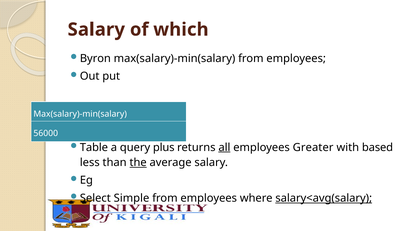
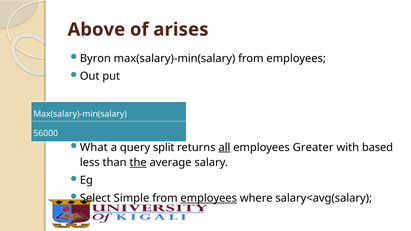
Salary at (96, 30): Salary -> Above
which: which -> arises
Table: Table -> What
plus: plus -> split
employees at (209, 198) underline: none -> present
salary<avg(salary underline: present -> none
